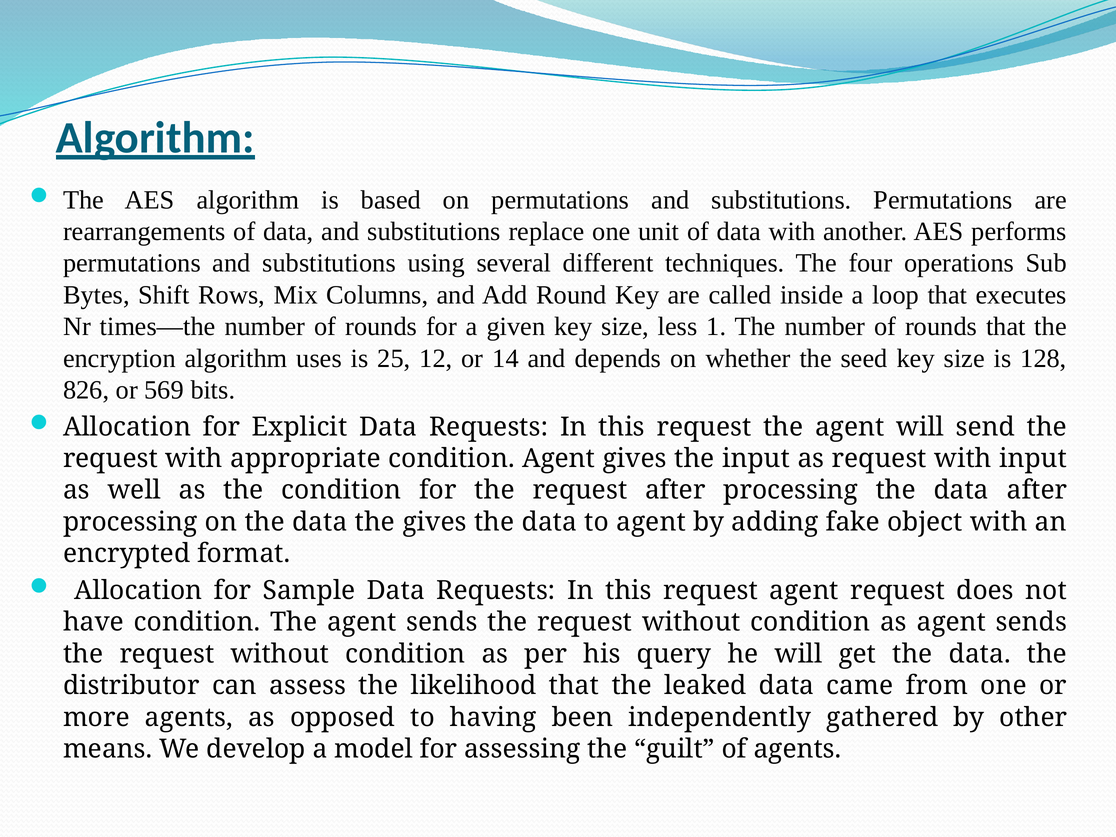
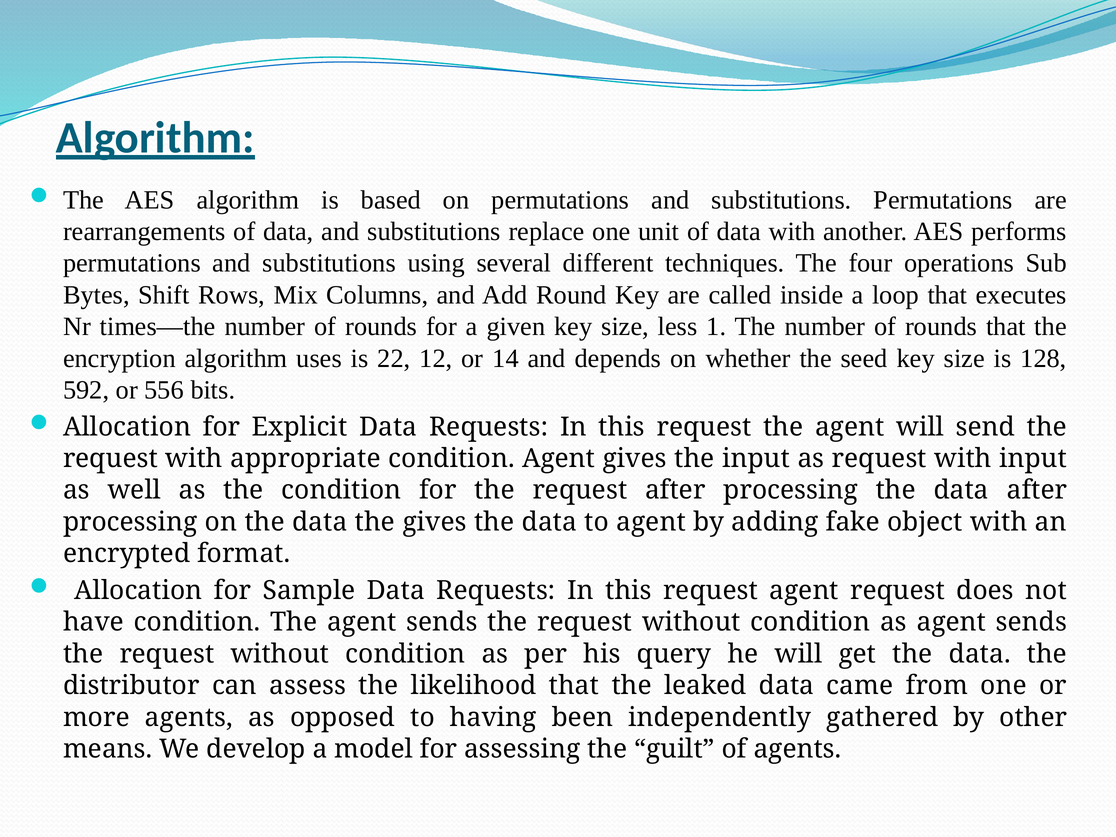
25: 25 -> 22
826: 826 -> 592
569: 569 -> 556
